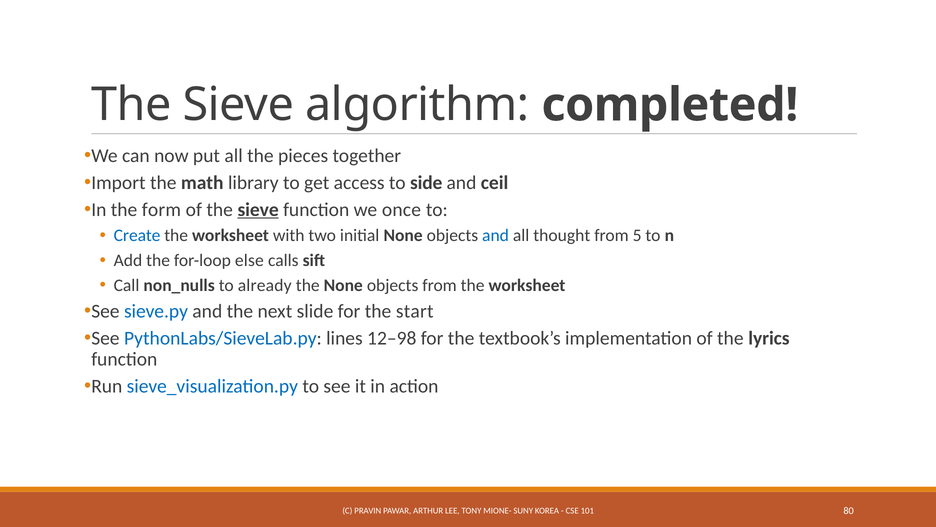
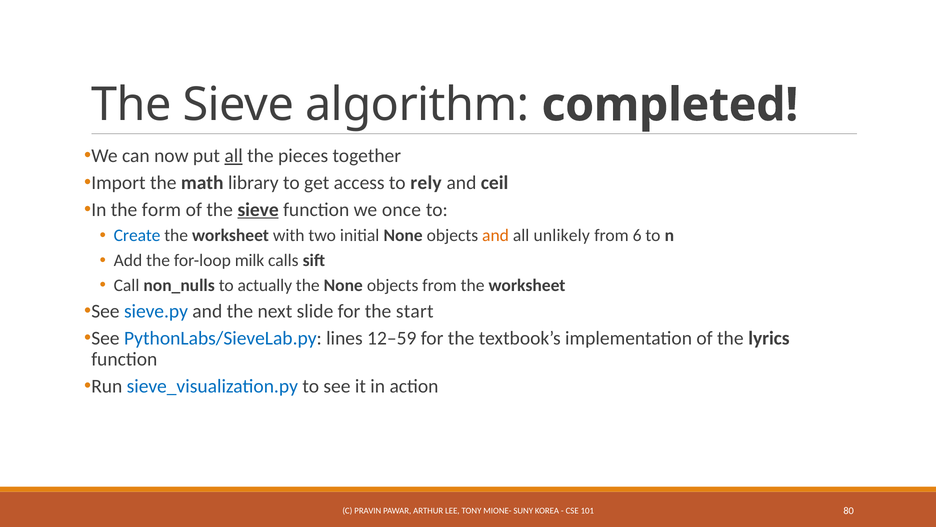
all at (234, 156) underline: none -> present
side: side -> rely
and at (496, 235) colour: blue -> orange
thought: thought -> unlikely
5: 5 -> 6
else: else -> milk
already: already -> actually
12–98: 12–98 -> 12–59
